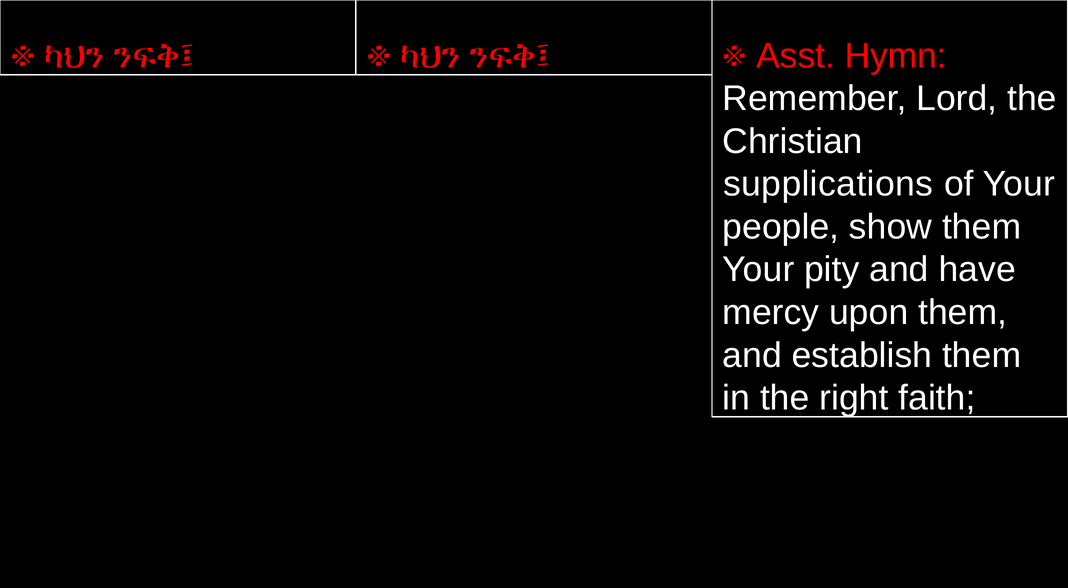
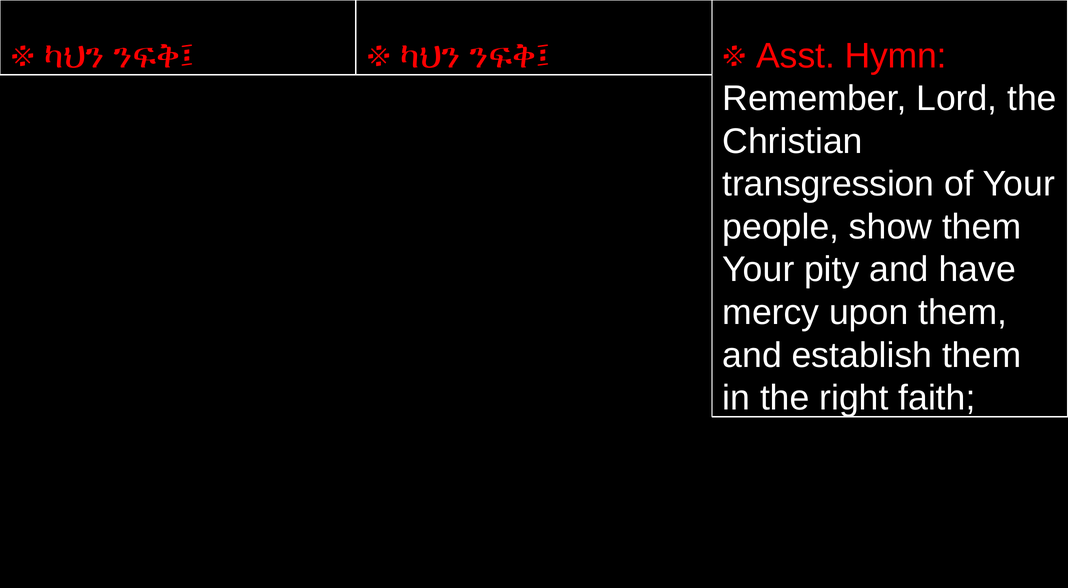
supplications: supplications -> transgression
